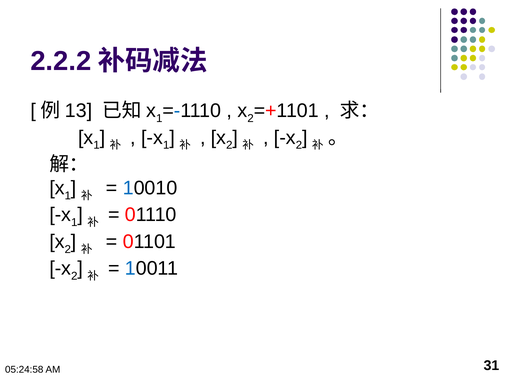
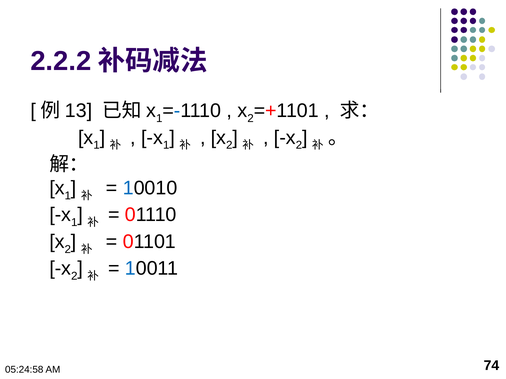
31: 31 -> 74
